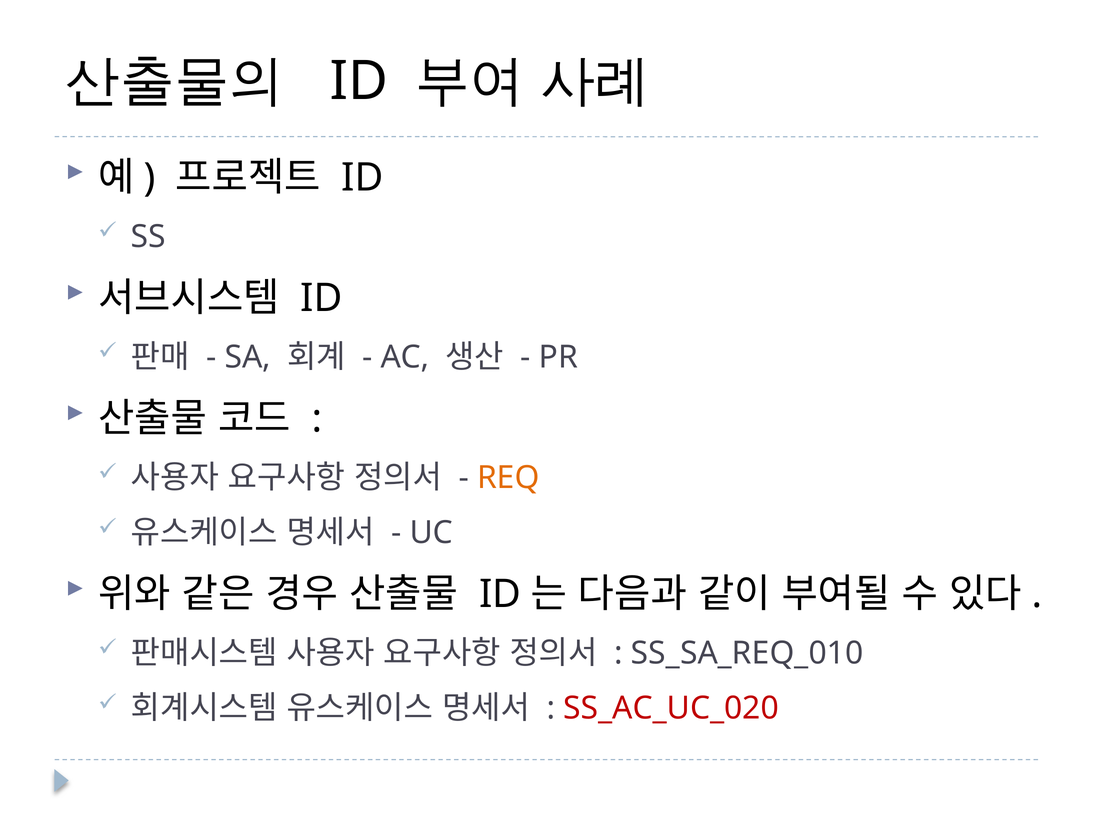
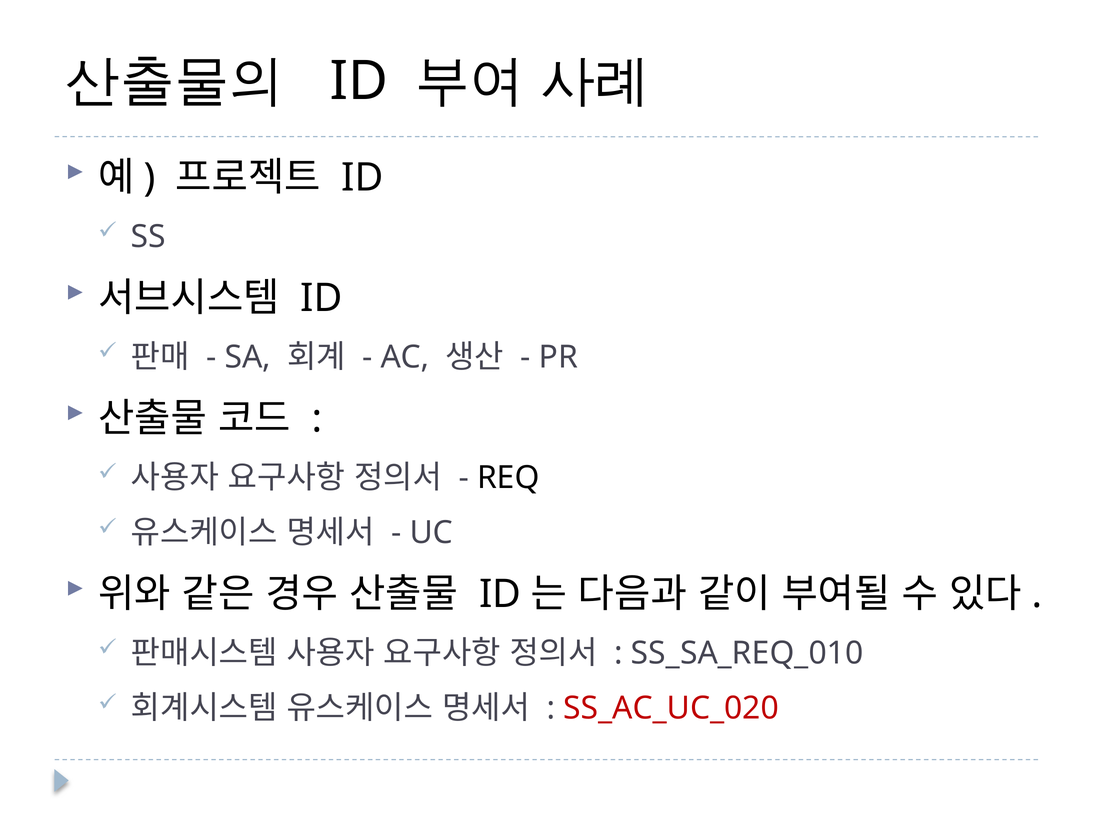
REQ colour: orange -> black
